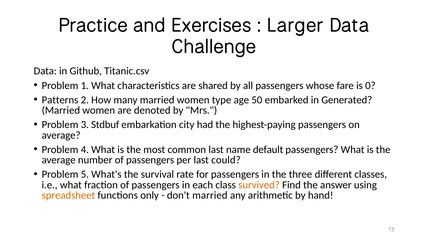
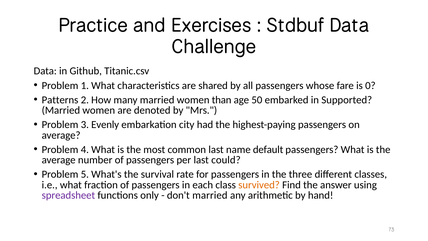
Larger: Larger -> Stdbuf
type: type -> than
Generated: Generated -> Supported
Stdbuf: Stdbuf -> Evenly
spreadsheet colour: orange -> purple
